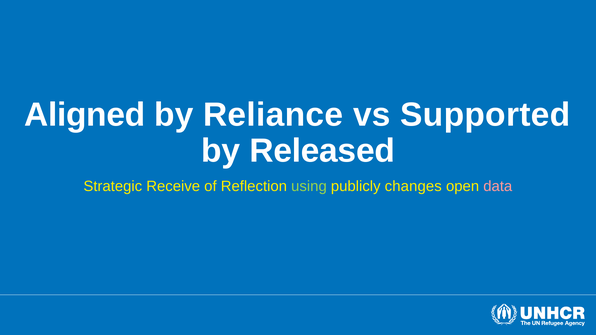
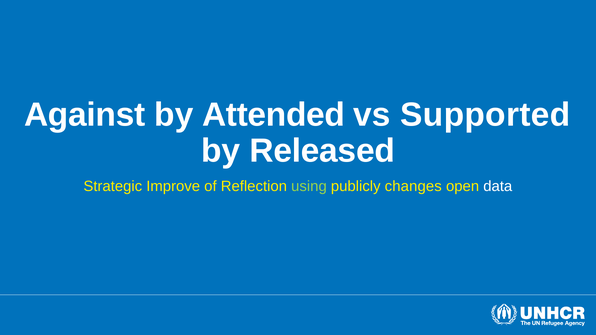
Aligned: Aligned -> Against
Reliance: Reliance -> Attended
Receive: Receive -> Improve
data colour: pink -> white
